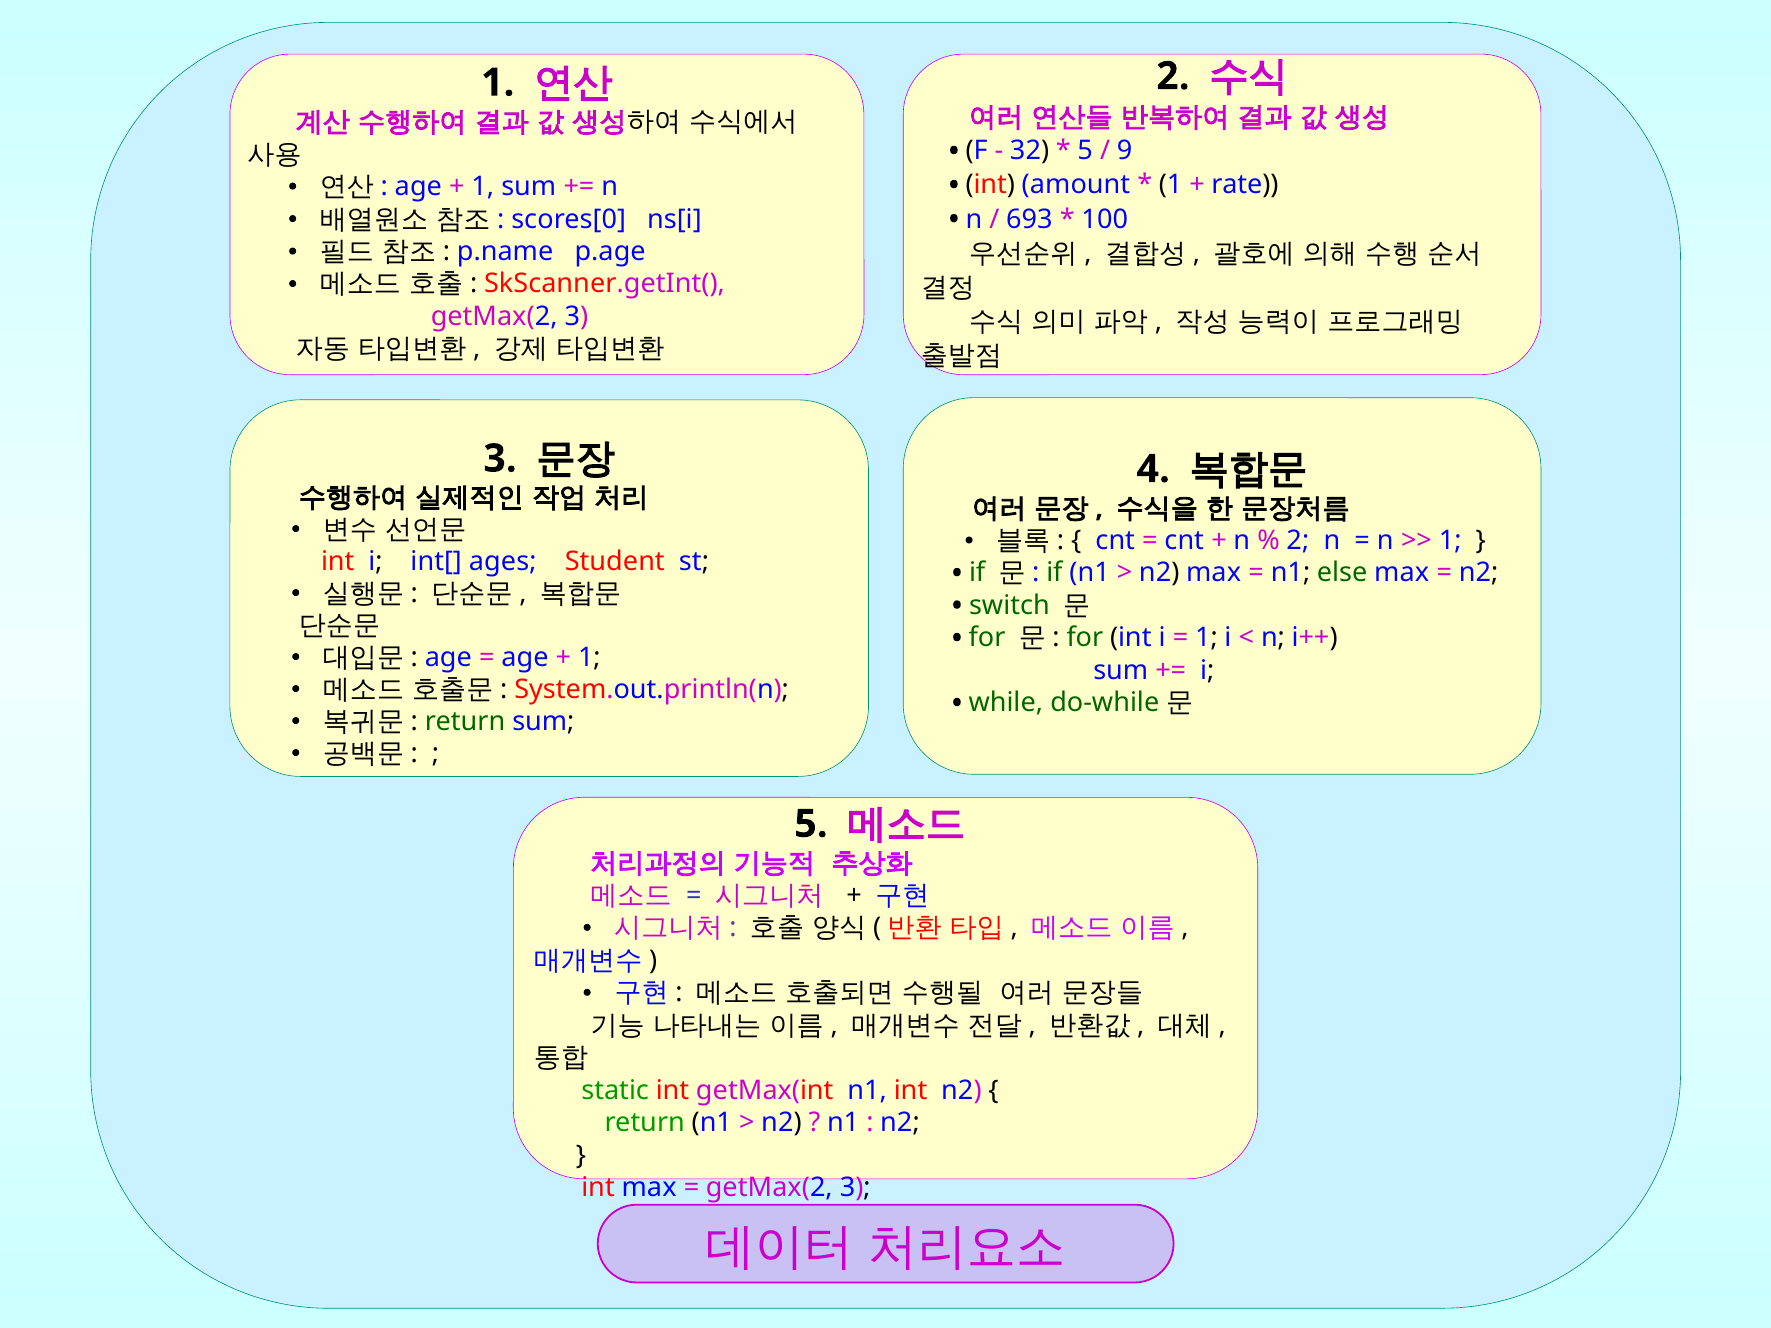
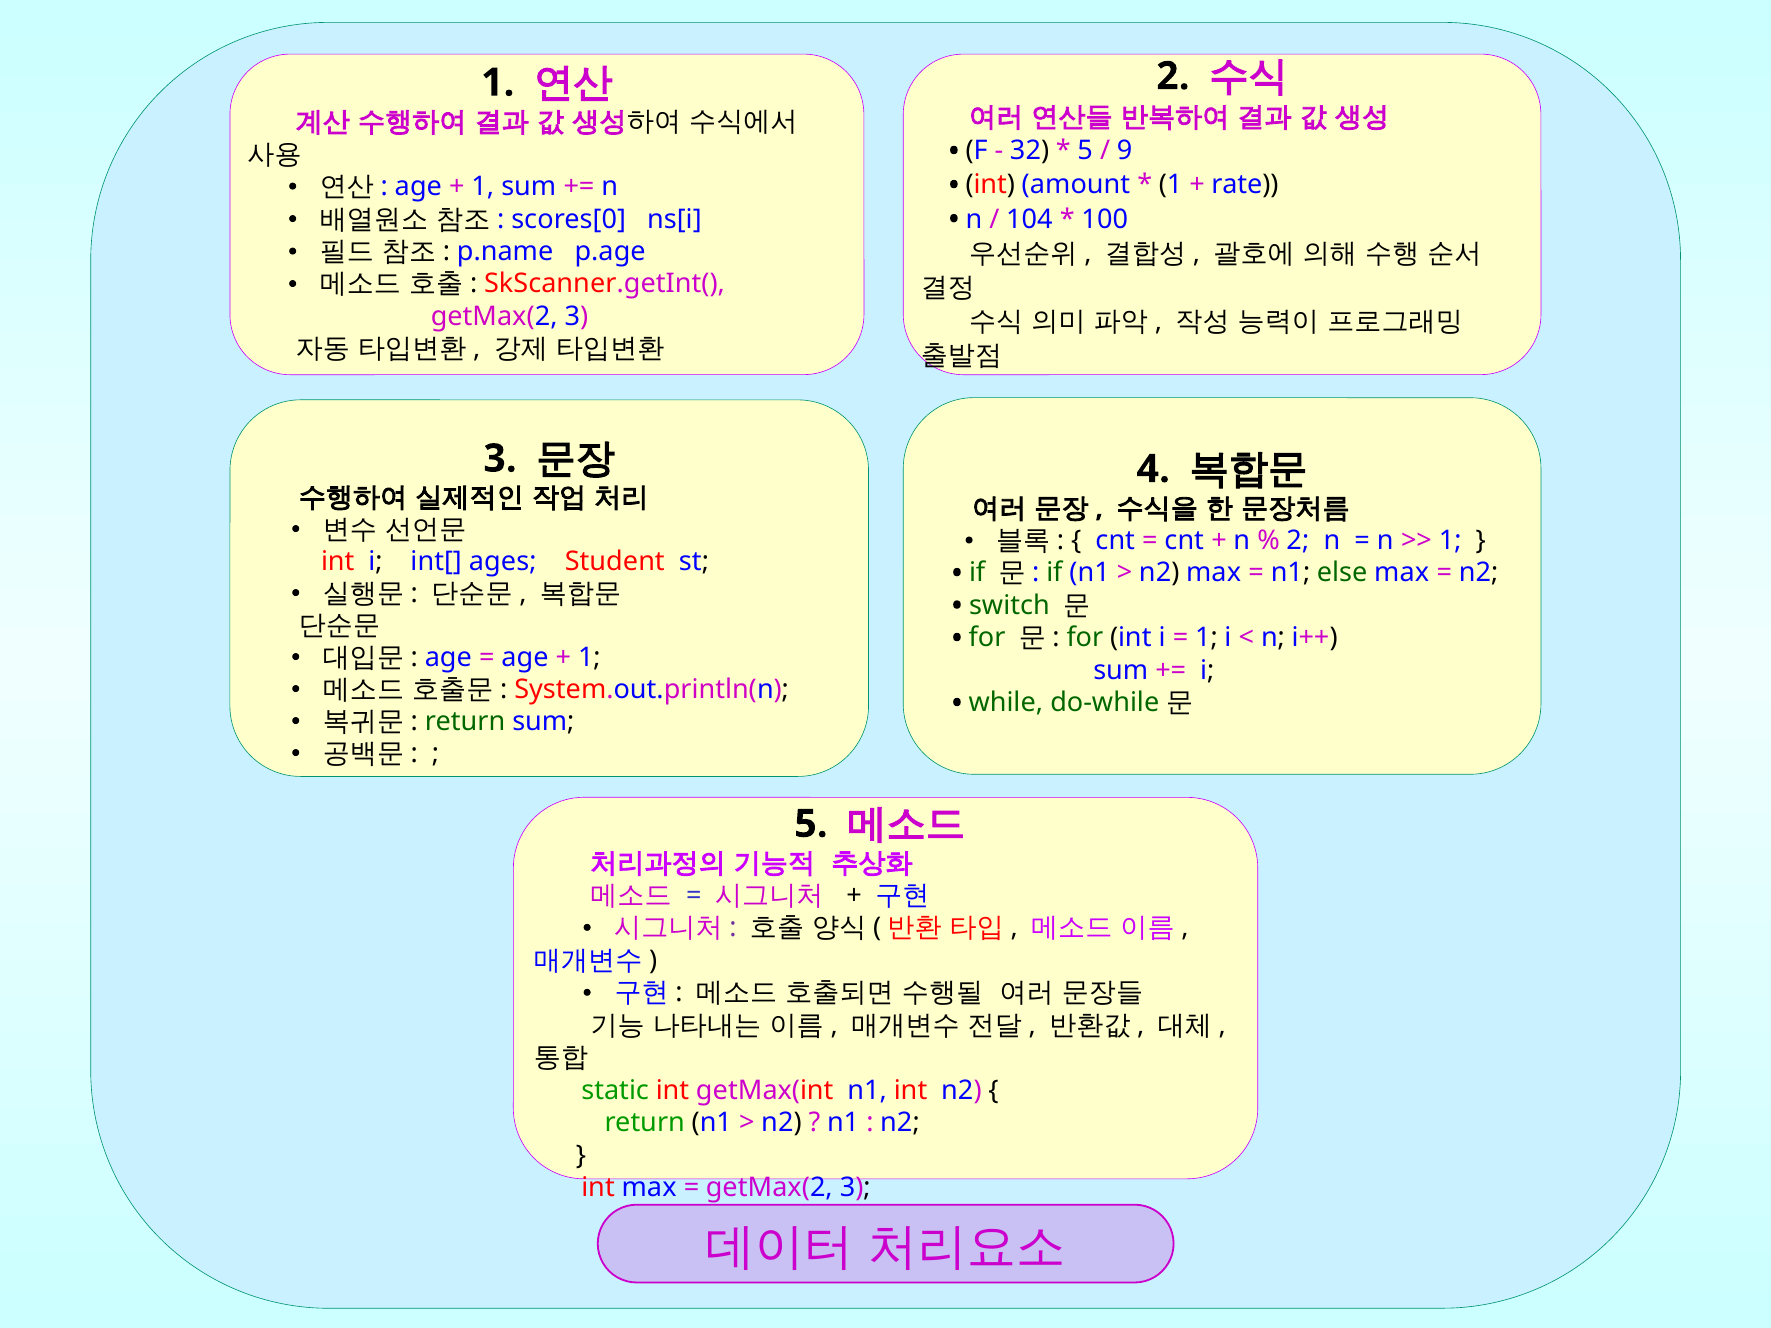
693: 693 -> 104
